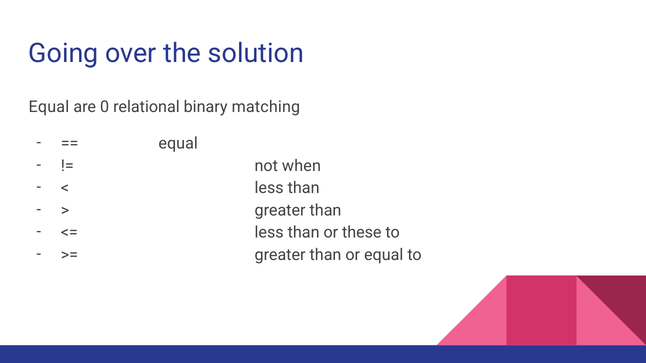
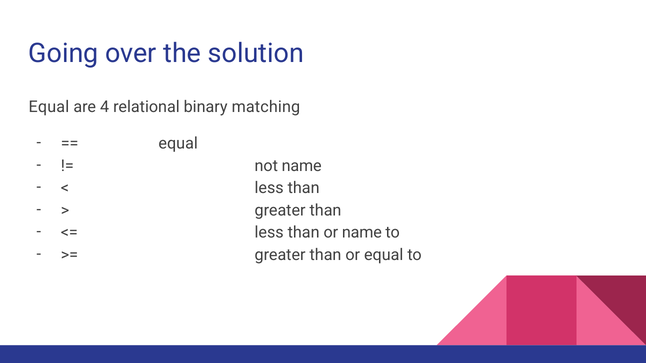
0: 0 -> 4
not when: when -> name
or these: these -> name
